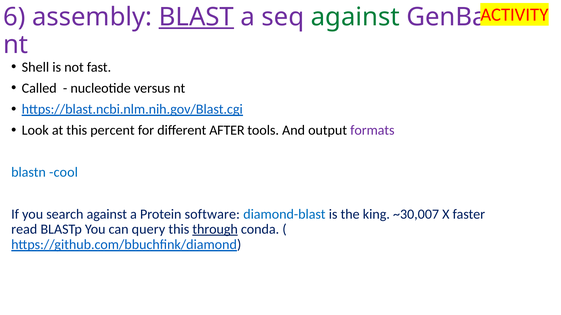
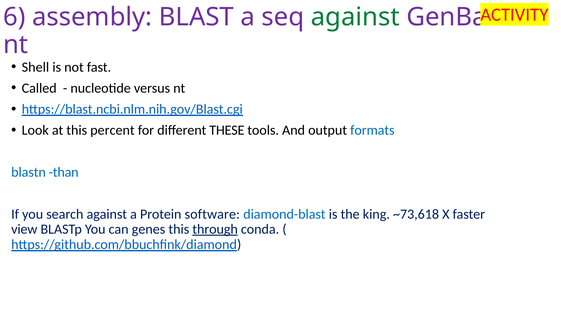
BLAST underline: present -> none
AFTER: AFTER -> THESE
formats colour: purple -> blue
cool: cool -> than
~30,007: ~30,007 -> ~73,618
read: read -> view
query: query -> genes
